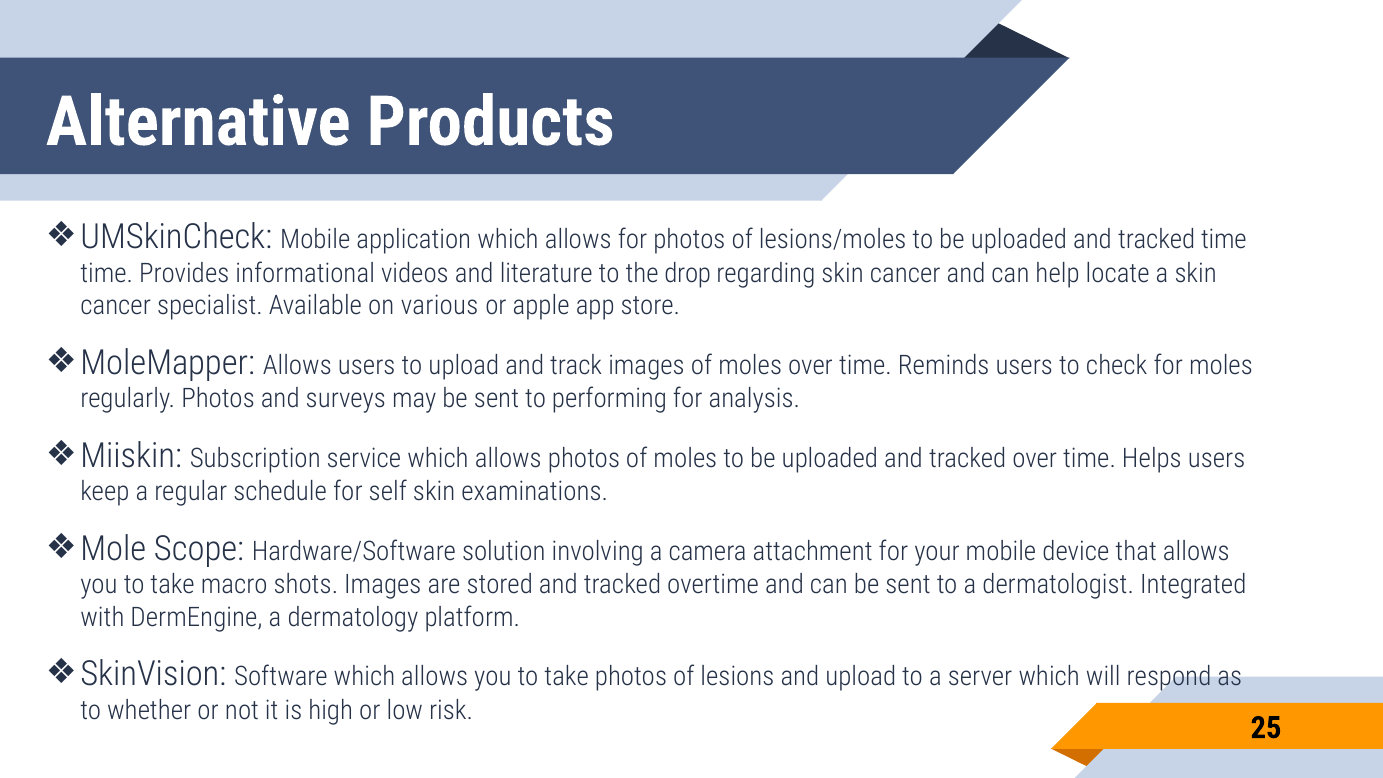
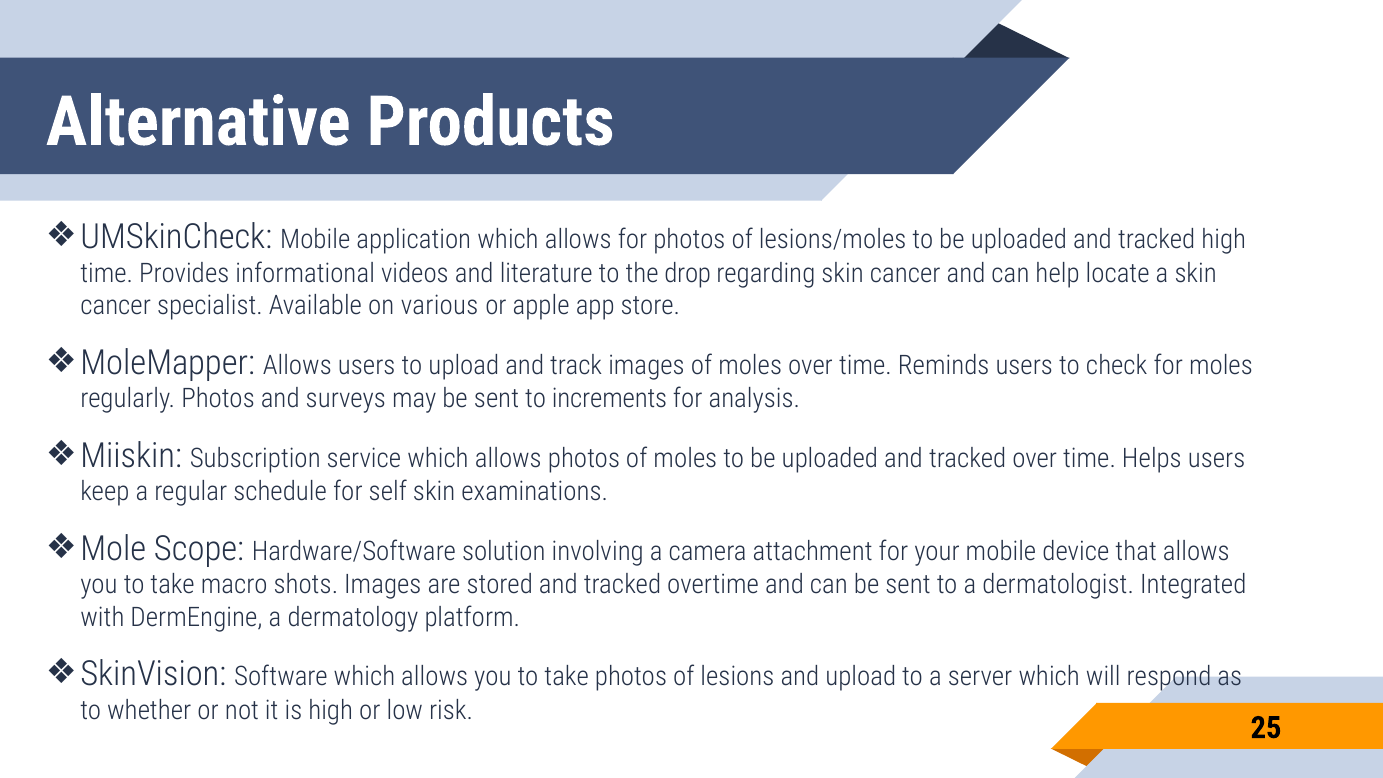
tracked time: time -> high
performing: performing -> increments
